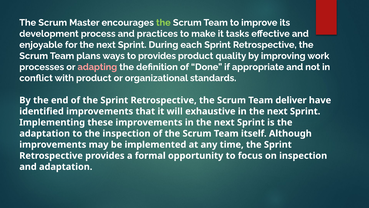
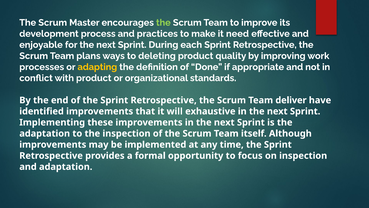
tasks: tasks -> need
to provides: provides -> deleting
adapting colour: pink -> yellow
